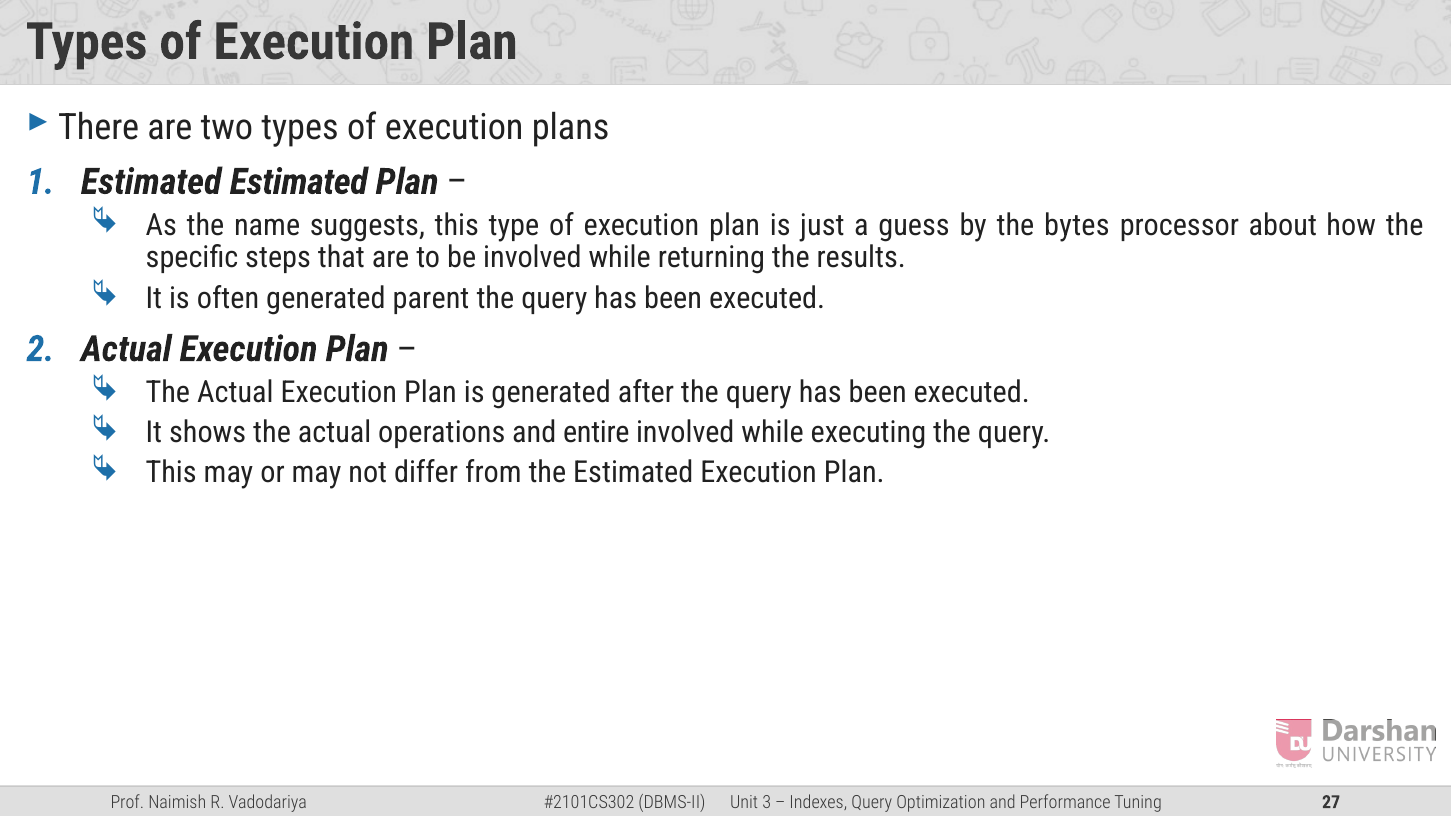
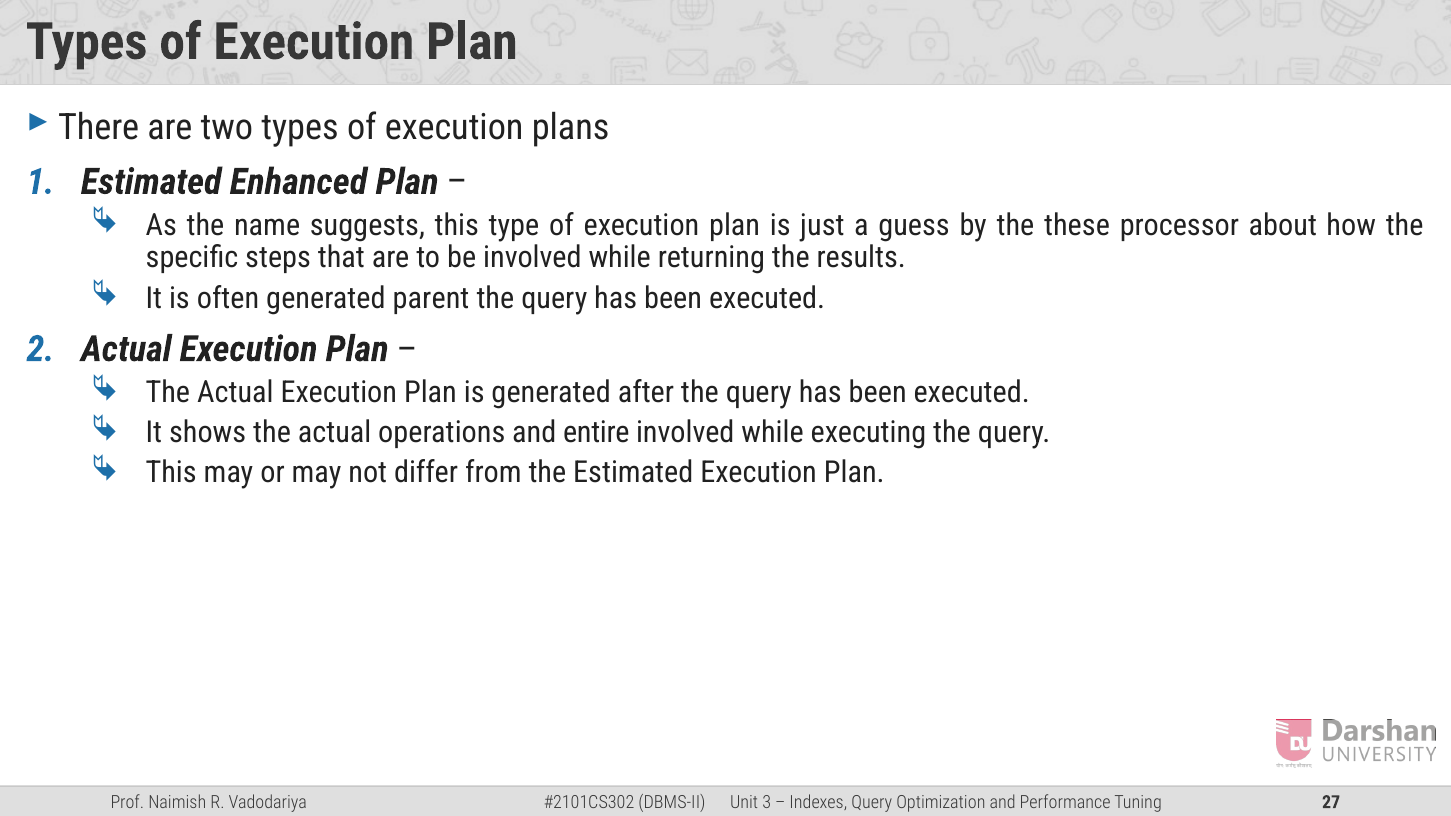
Estimated Estimated: Estimated -> Enhanced
bytes: bytes -> these
